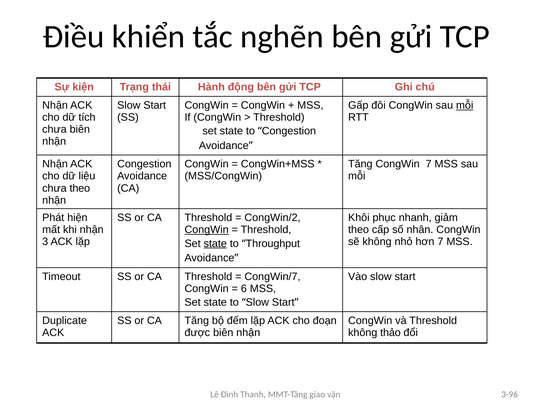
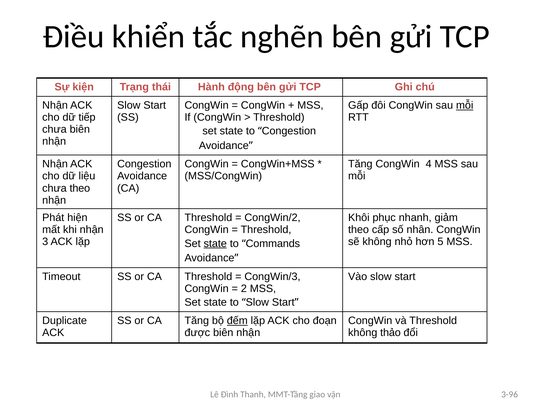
tích: tích -> tiếp
CongWin 7: 7 -> 4
CongWin at (207, 230) underline: present -> none
hơn 7: 7 -> 5
Throughput: Throughput -> Commands
CongWin/7: CongWin/7 -> CongWin/3
6: 6 -> 2
đếm underline: none -> present
